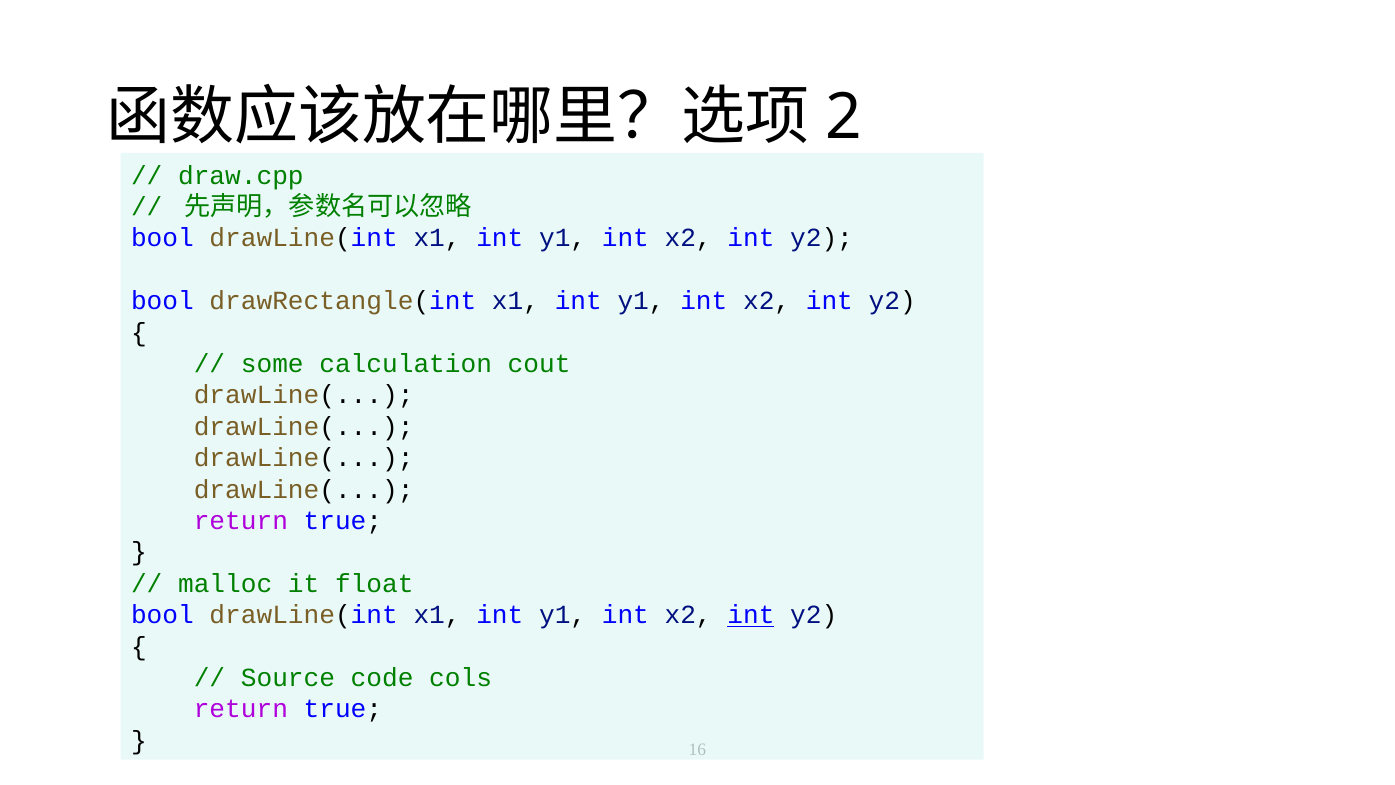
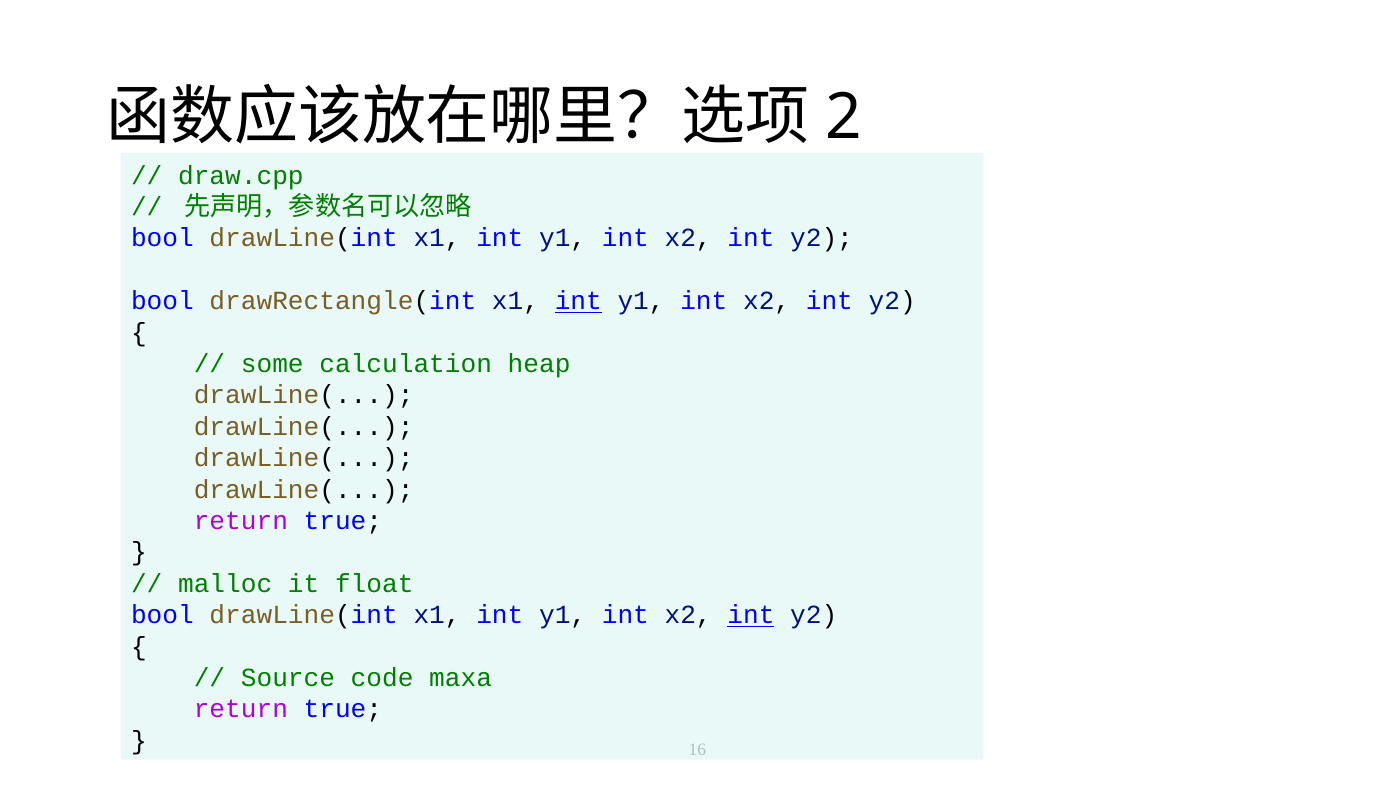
int at (578, 301) underline: none -> present
cout: cout -> heap
cols: cols -> maxa
